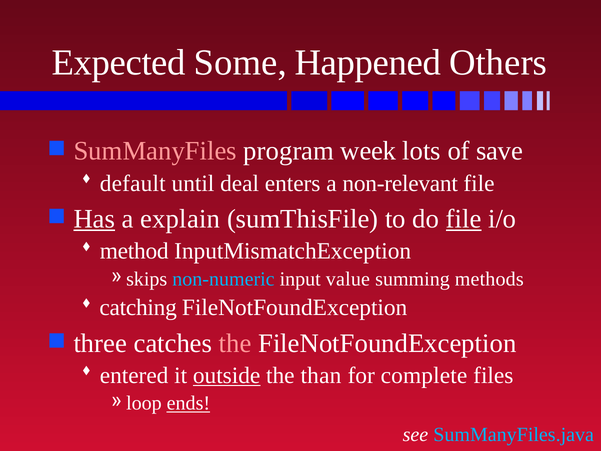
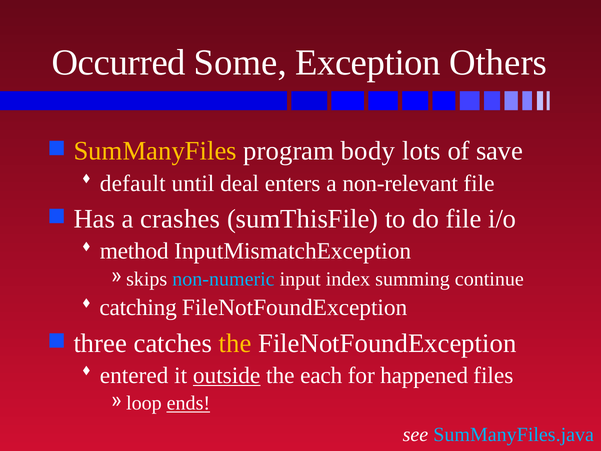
Expected: Expected -> Occurred
Happened: Happened -> Exception
SumManyFiles colour: pink -> yellow
week: week -> body
Has underline: present -> none
explain: explain -> crashes
file at (464, 219) underline: present -> none
value: value -> index
methods: methods -> continue
the at (235, 343) colour: pink -> yellow
than: than -> each
complete: complete -> happened
